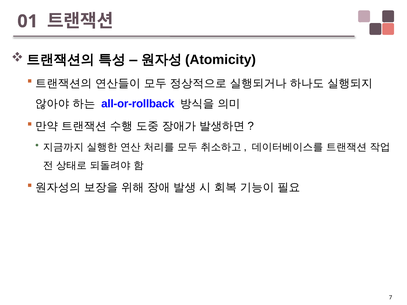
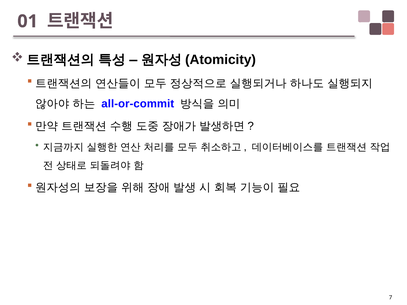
all-or-rollback: all-or-rollback -> all-or-commit
